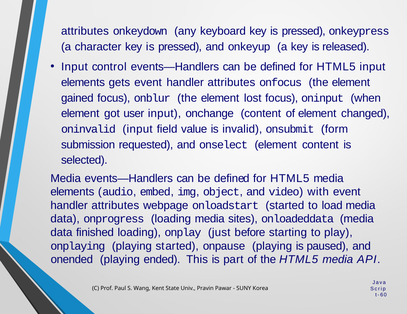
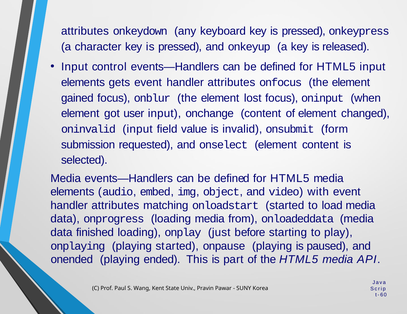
webpage: webpage -> matching
sites: sites -> from
